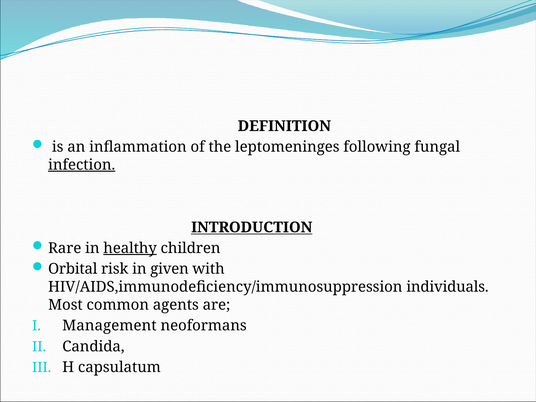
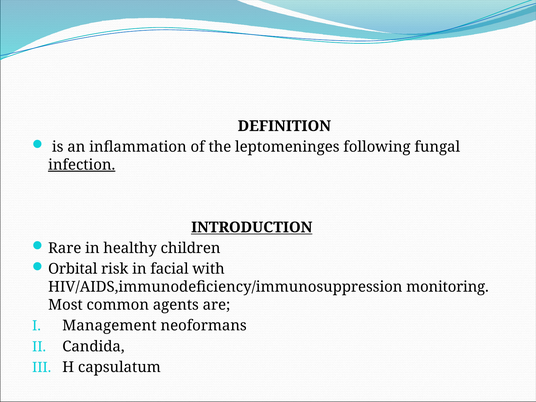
healthy underline: present -> none
given: given -> facial
individuals: individuals -> monitoring
